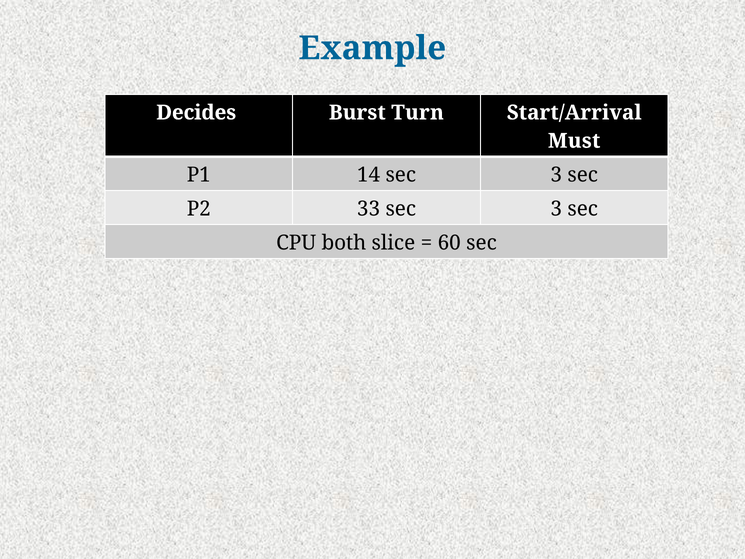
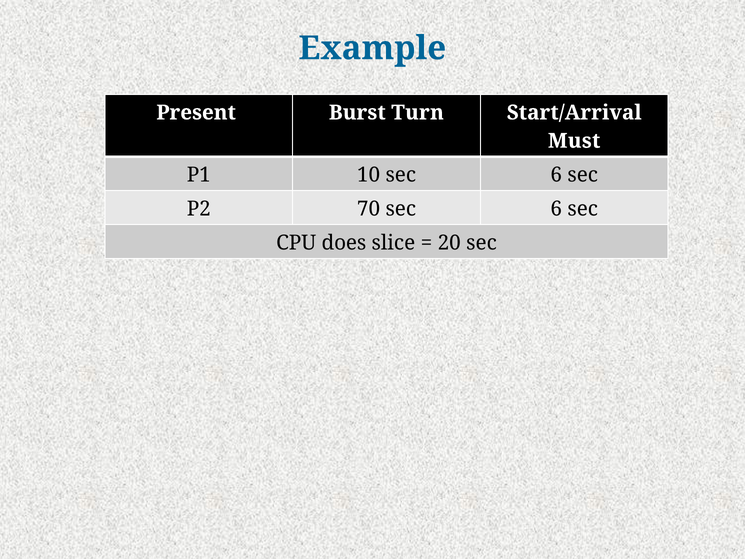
Decides: Decides -> Present
14: 14 -> 10
3 at (556, 175): 3 -> 6
33: 33 -> 70
3 at (556, 209): 3 -> 6
both: both -> does
60: 60 -> 20
